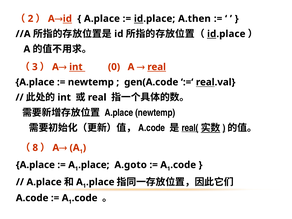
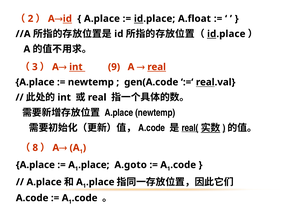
A.then: A.then -> A.float
0: 0 -> 9
